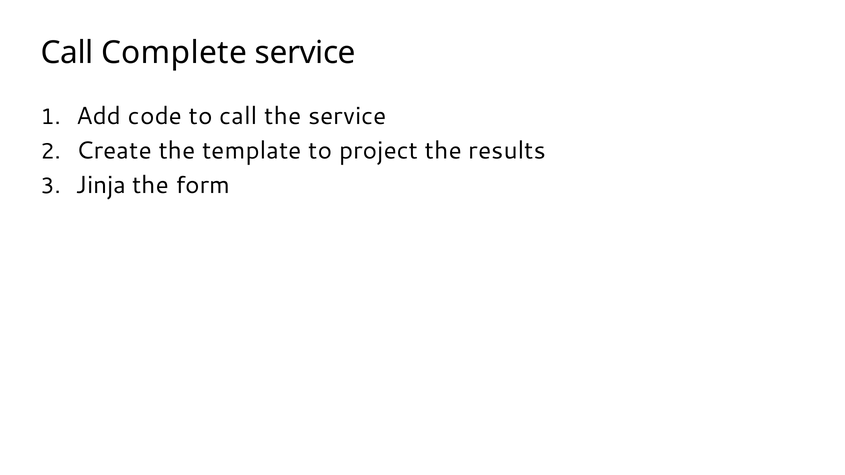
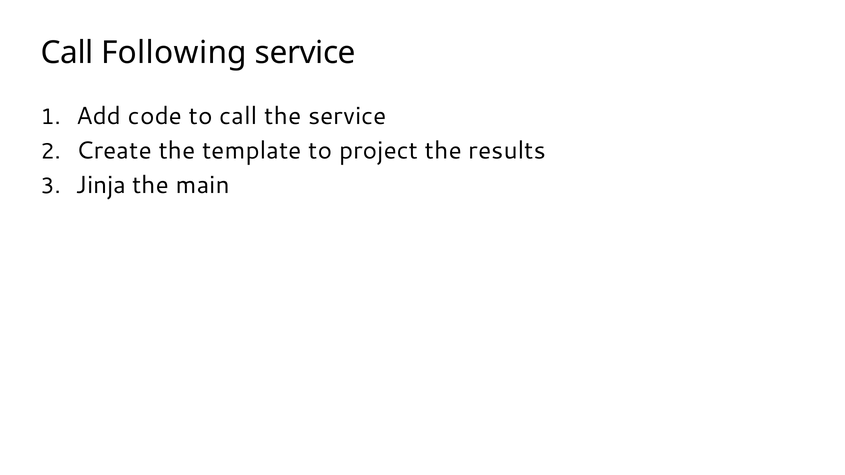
Complete: Complete -> Following
form: form -> main
